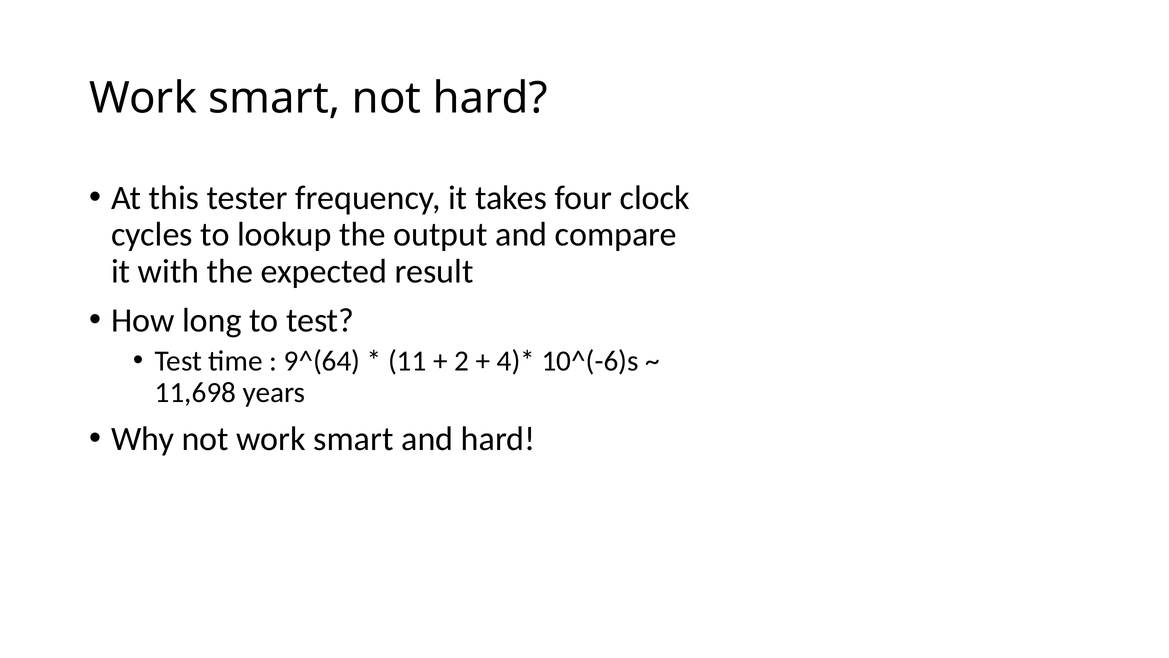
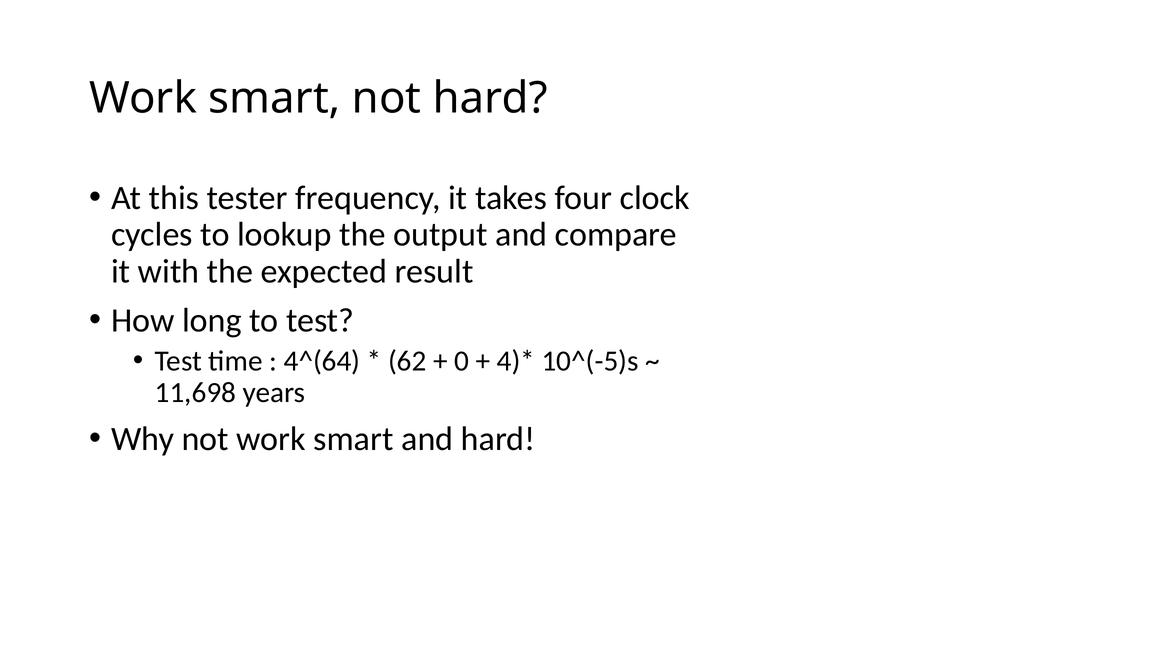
9^(64: 9^(64 -> 4^(64
11: 11 -> 62
2: 2 -> 0
10^(-6)s: 10^(-6)s -> 10^(-5)s
